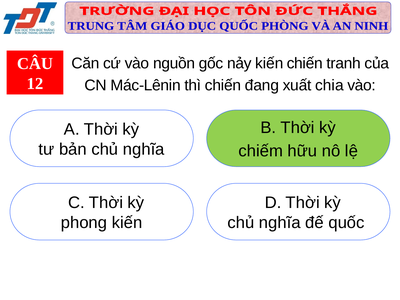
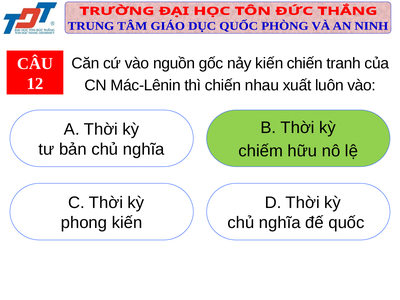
đang: đang -> nhau
chia: chia -> luôn
